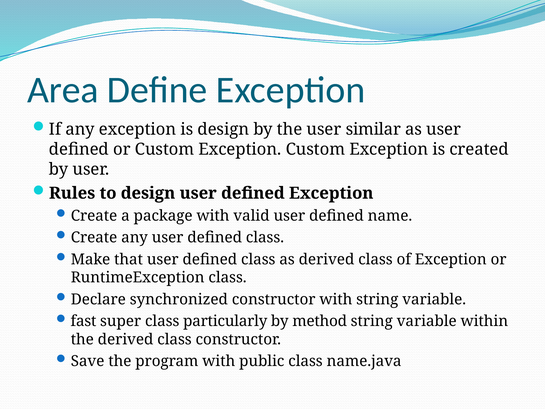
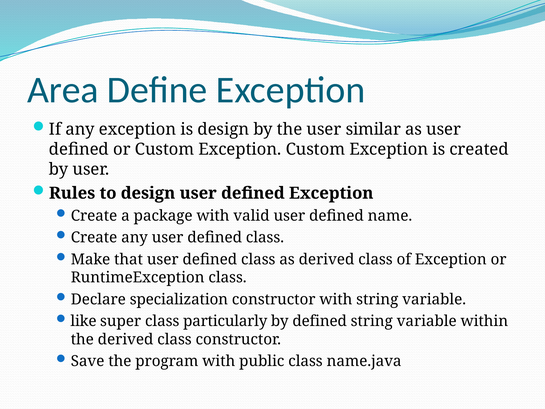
synchronized: synchronized -> specialization
fast: fast -> like
by method: method -> defined
